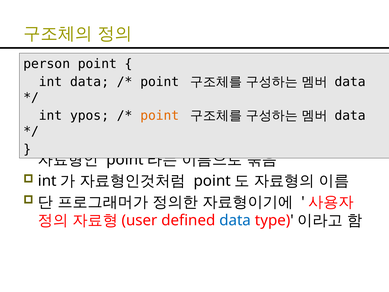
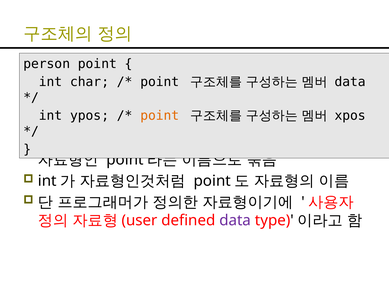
int data: data -> char
data at (350, 116): data -> xpos
data at (235, 220) colour: blue -> purple
